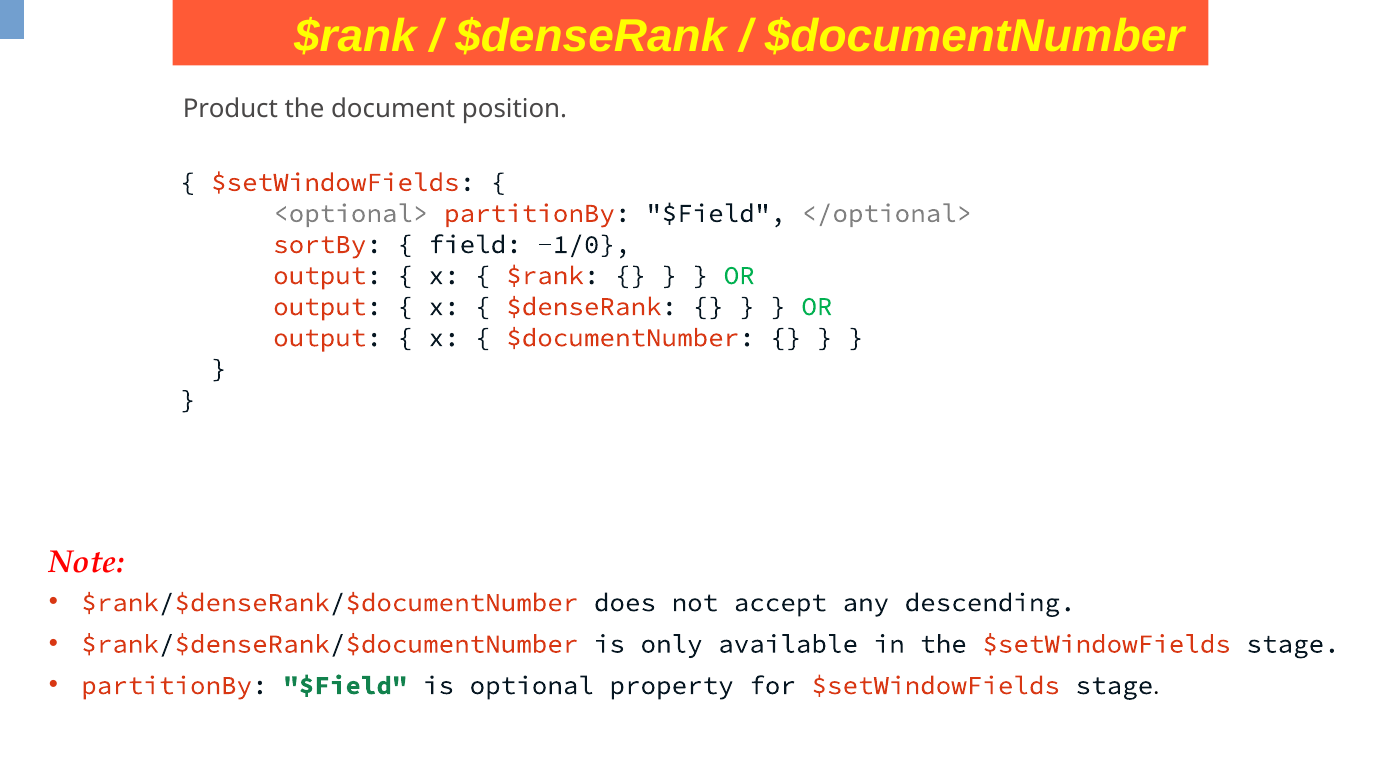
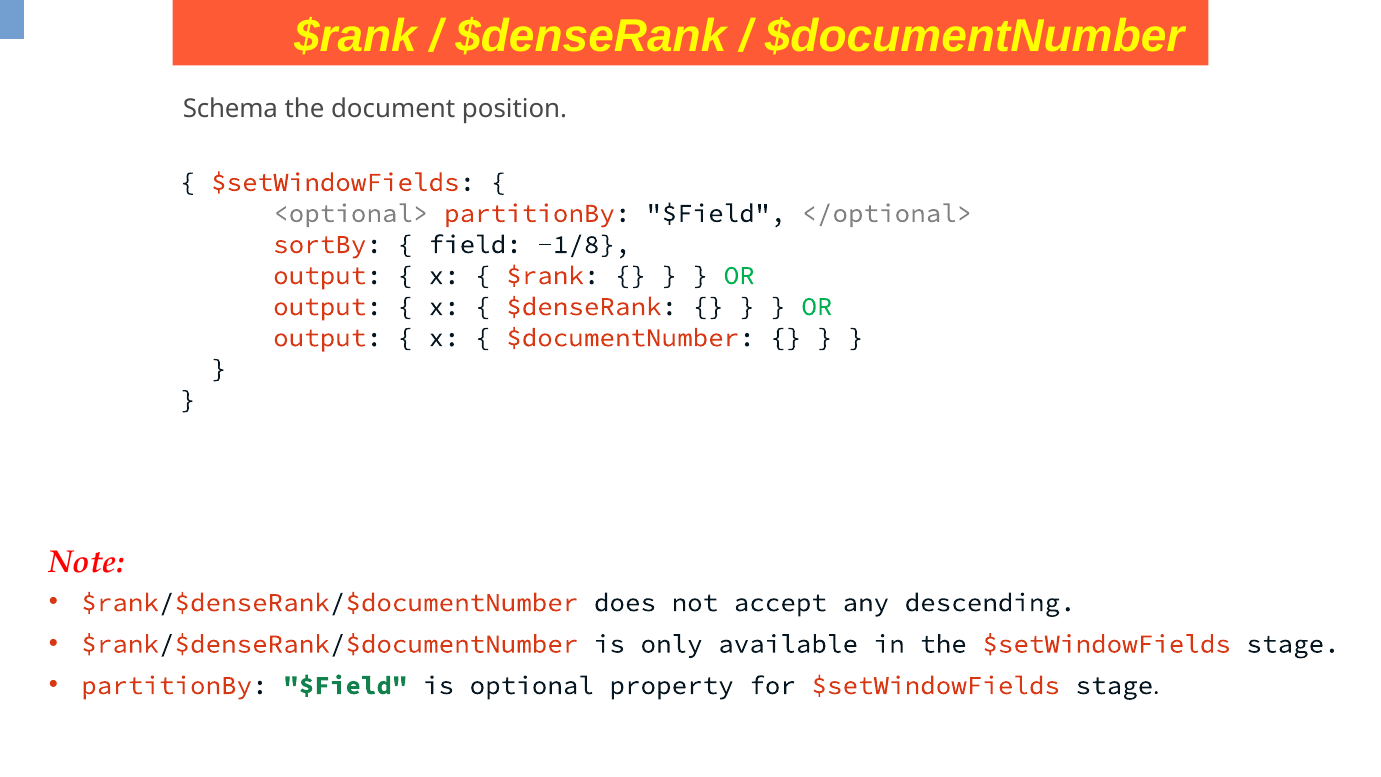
Product: Product -> Schema
-1/0: -1/0 -> -1/8
